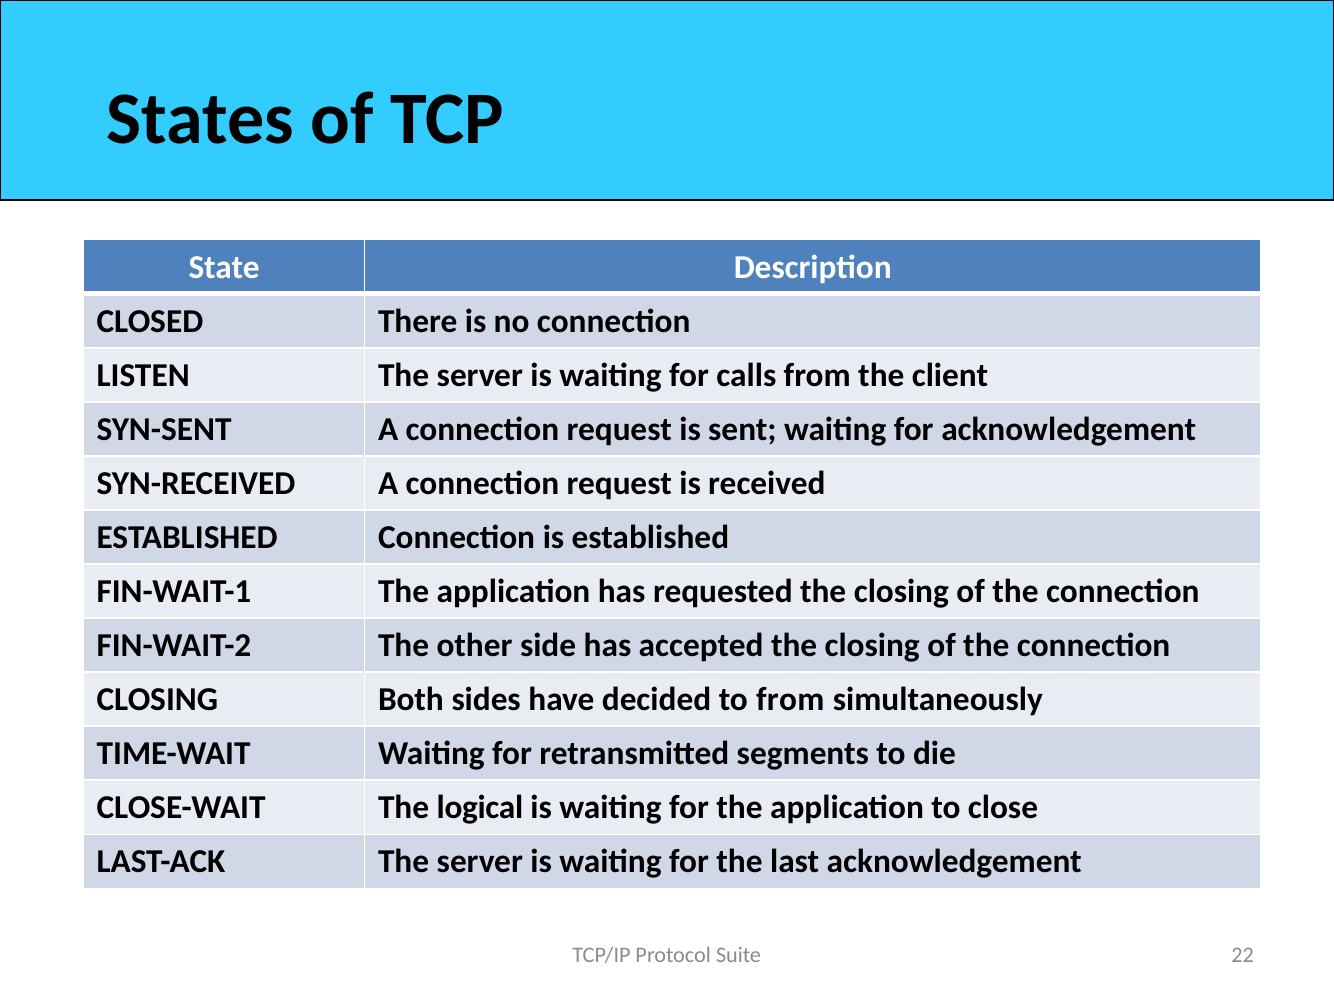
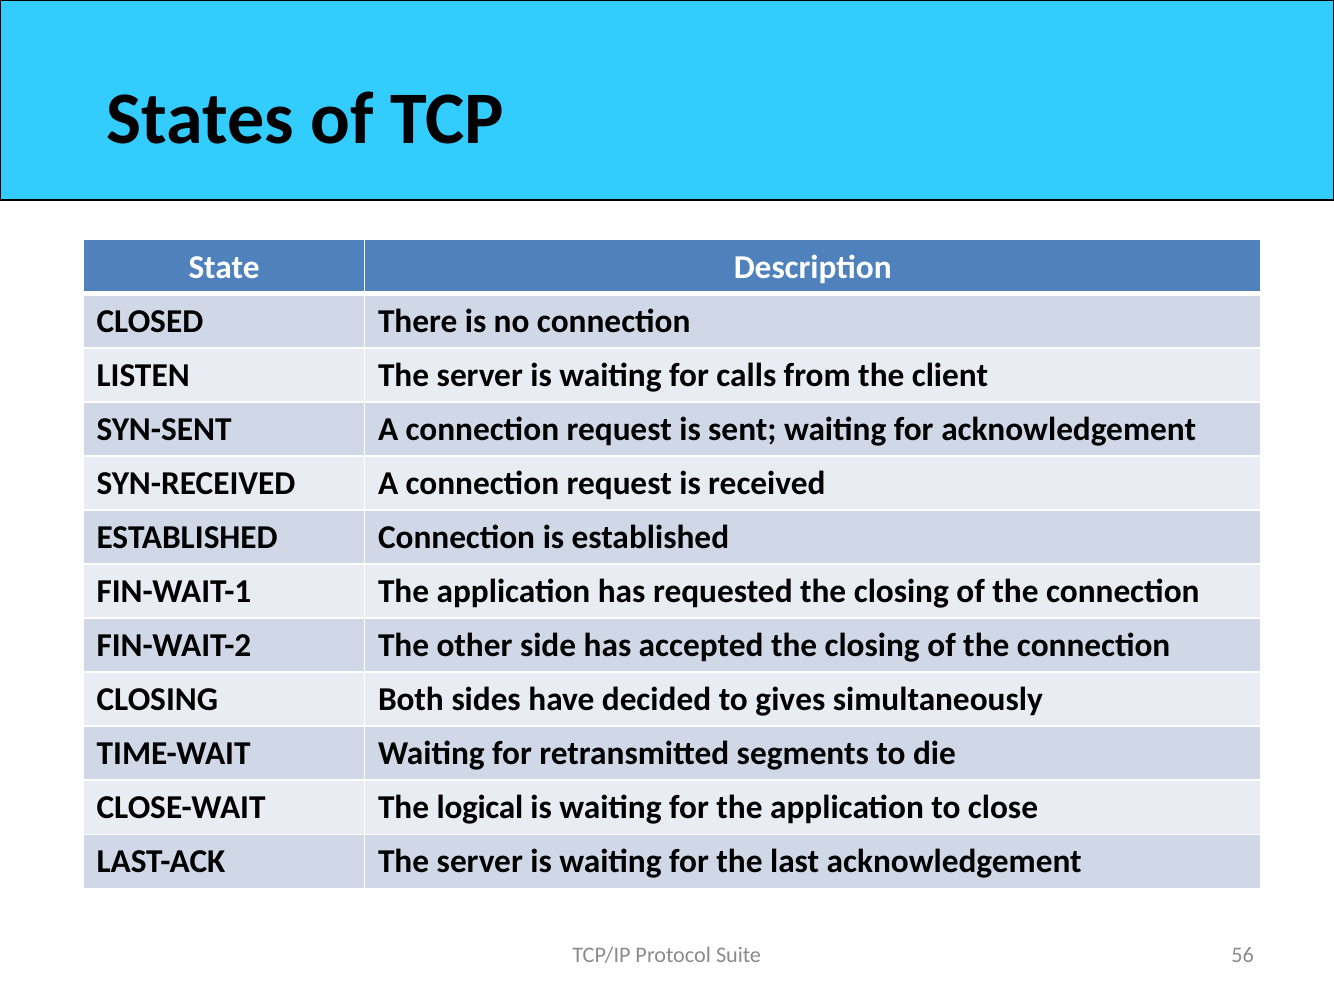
to from: from -> gives
22: 22 -> 56
